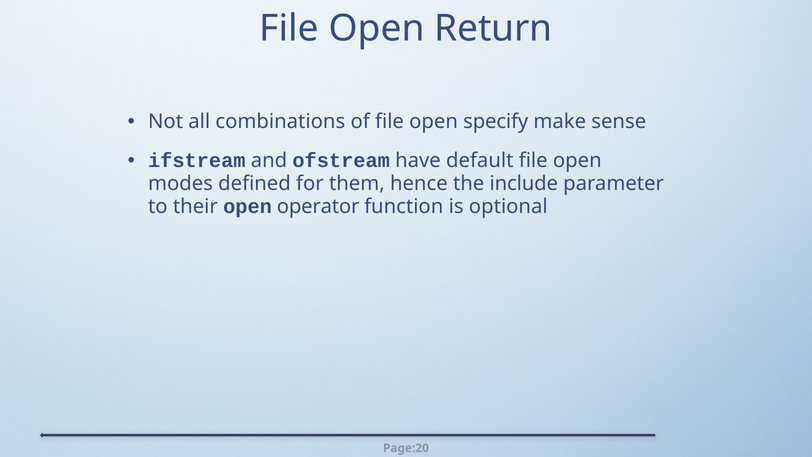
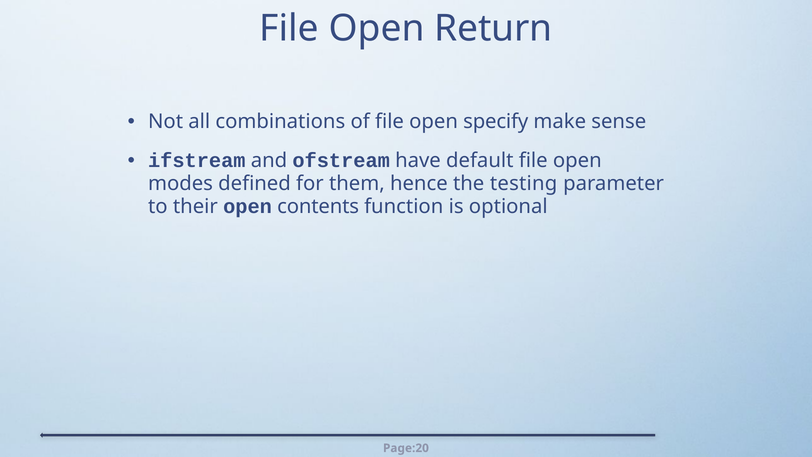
include: include -> testing
operator: operator -> contents
